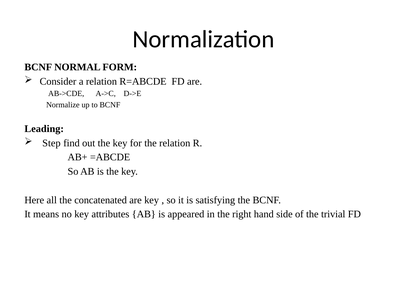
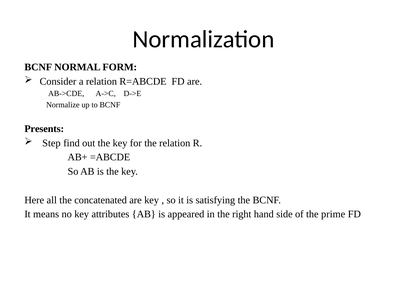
Leading: Leading -> Presents
trivial: trivial -> prime
